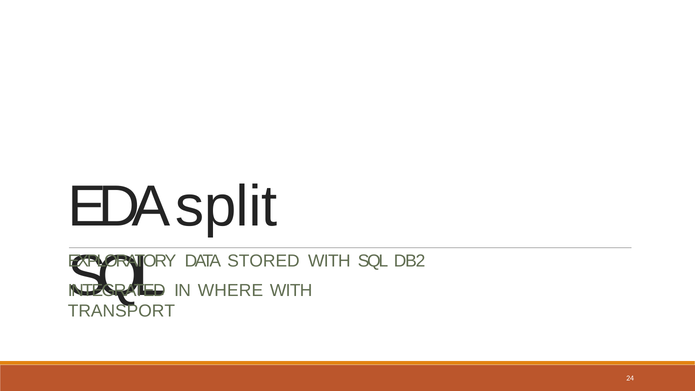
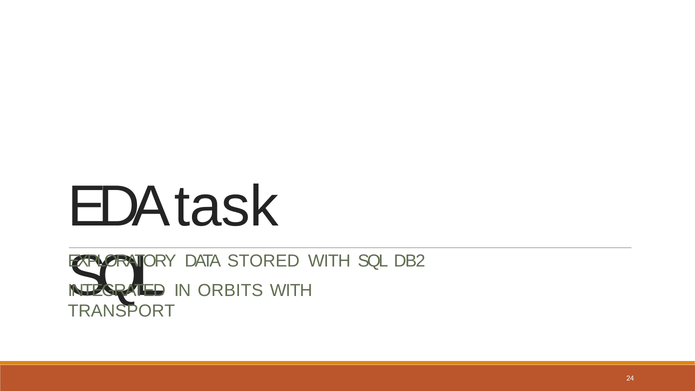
split: split -> task
WHERE: WHERE -> ORBITS
